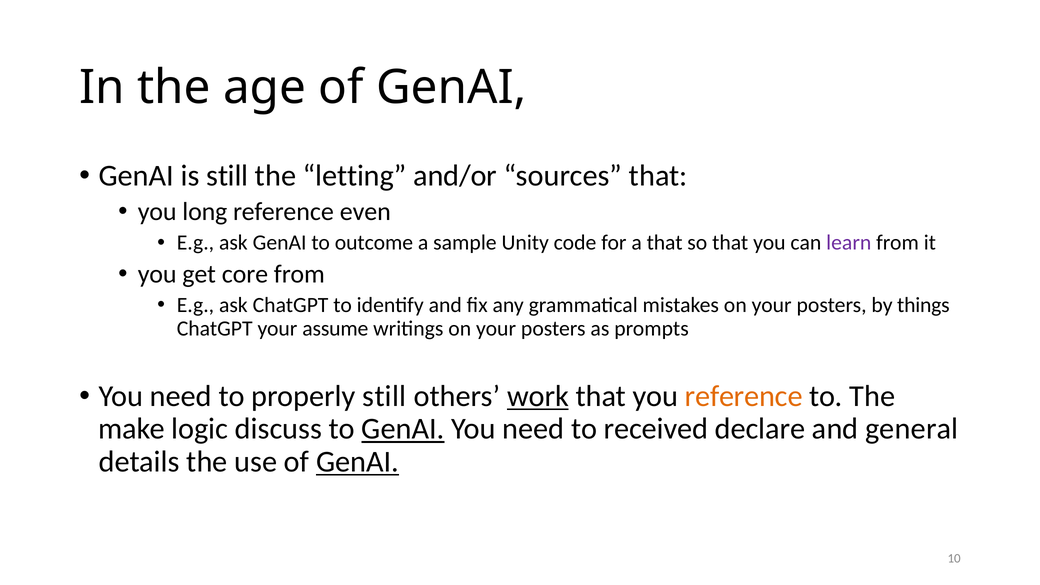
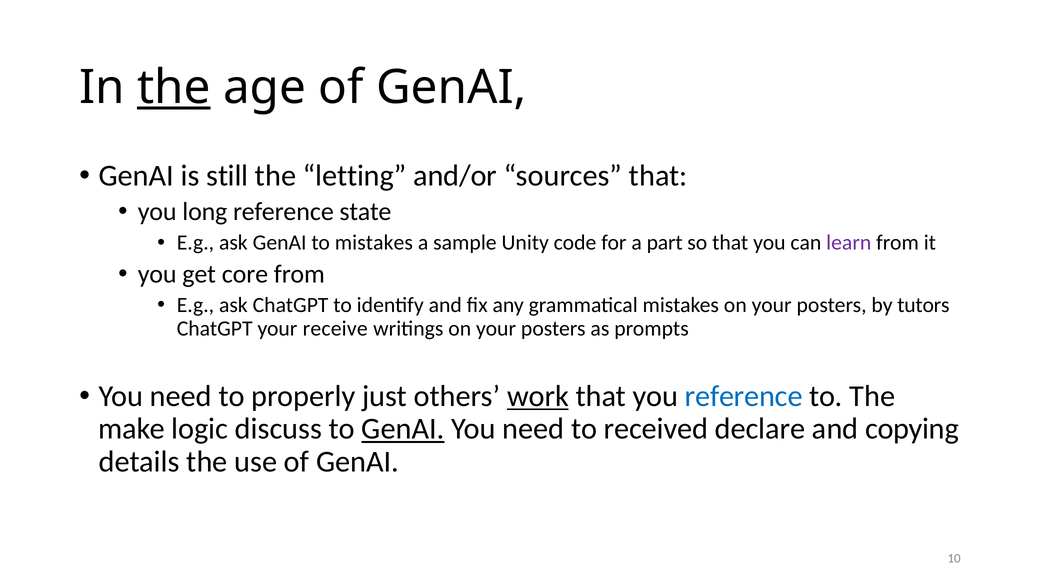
the at (174, 87) underline: none -> present
even: even -> state
to outcome: outcome -> mistakes
a that: that -> part
things: things -> tutors
assume: assume -> receive
properly still: still -> just
reference at (744, 396) colour: orange -> blue
general: general -> copying
GenAI at (357, 462) underline: present -> none
